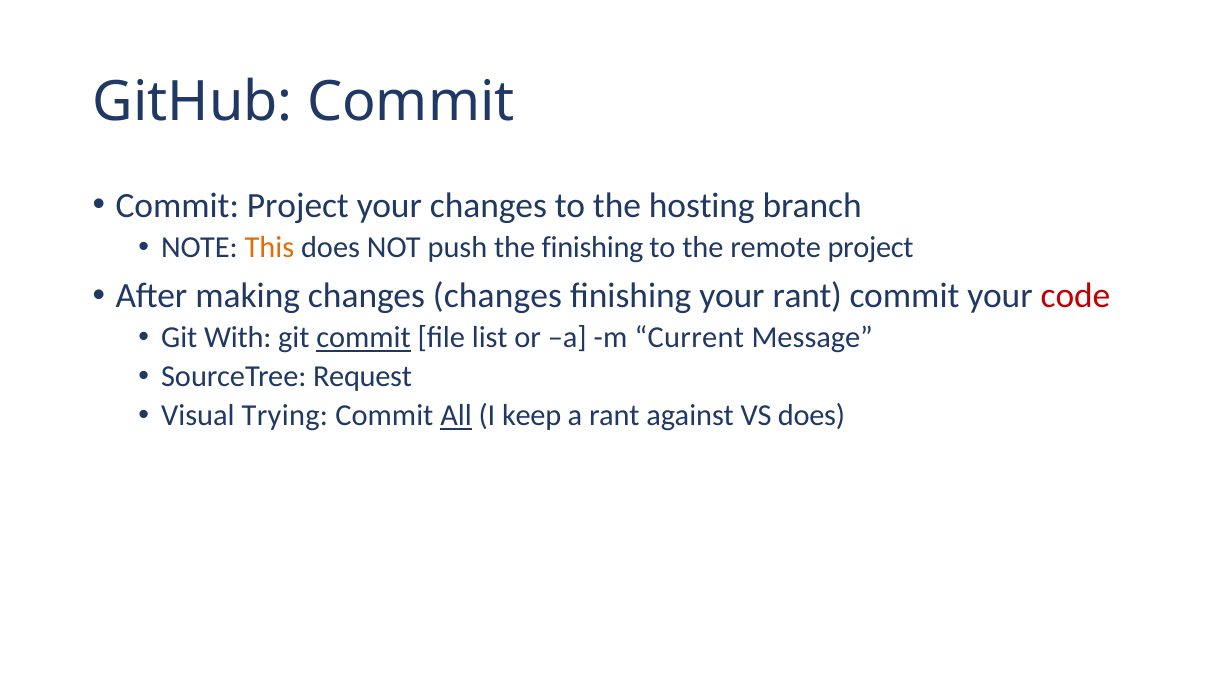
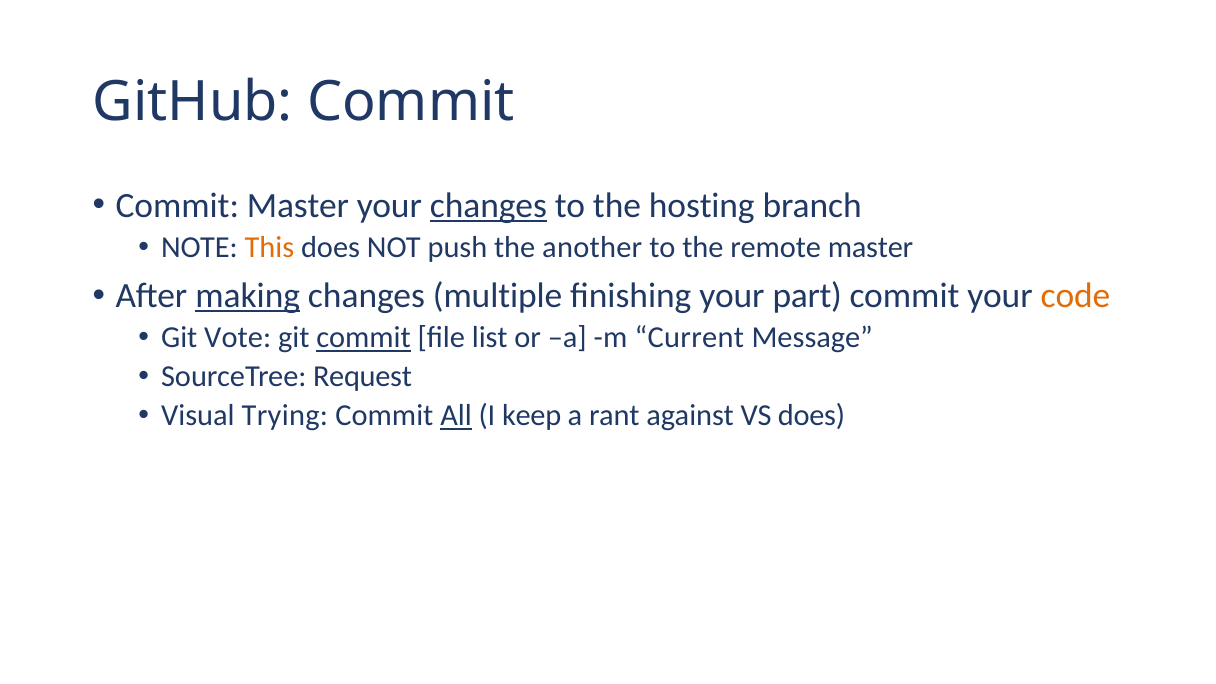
Commit Project: Project -> Master
changes at (488, 206) underline: none -> present
the finishing: finishing -> another
remote project: project -> master
making underline: none -> present
changes changes: changes -> multiple
your rant: rant -> part
code colour: red -> orange
With: With -> Vote
